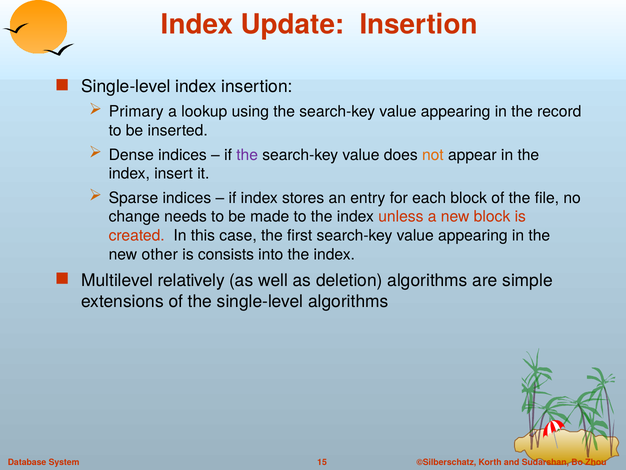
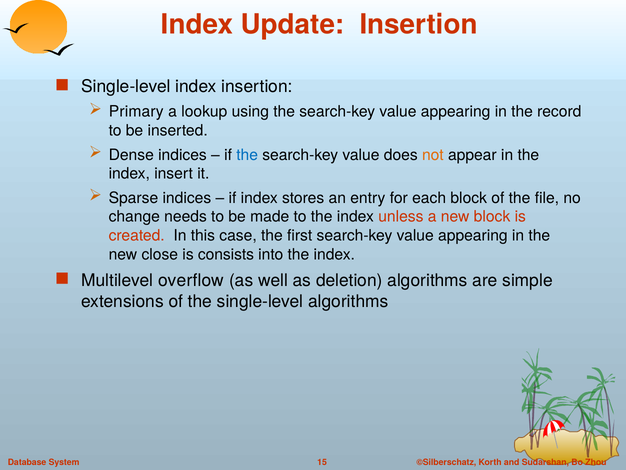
the at (247, 155) colour: purple -> blue
other: other -> close
relatively: relatively -> overflow
